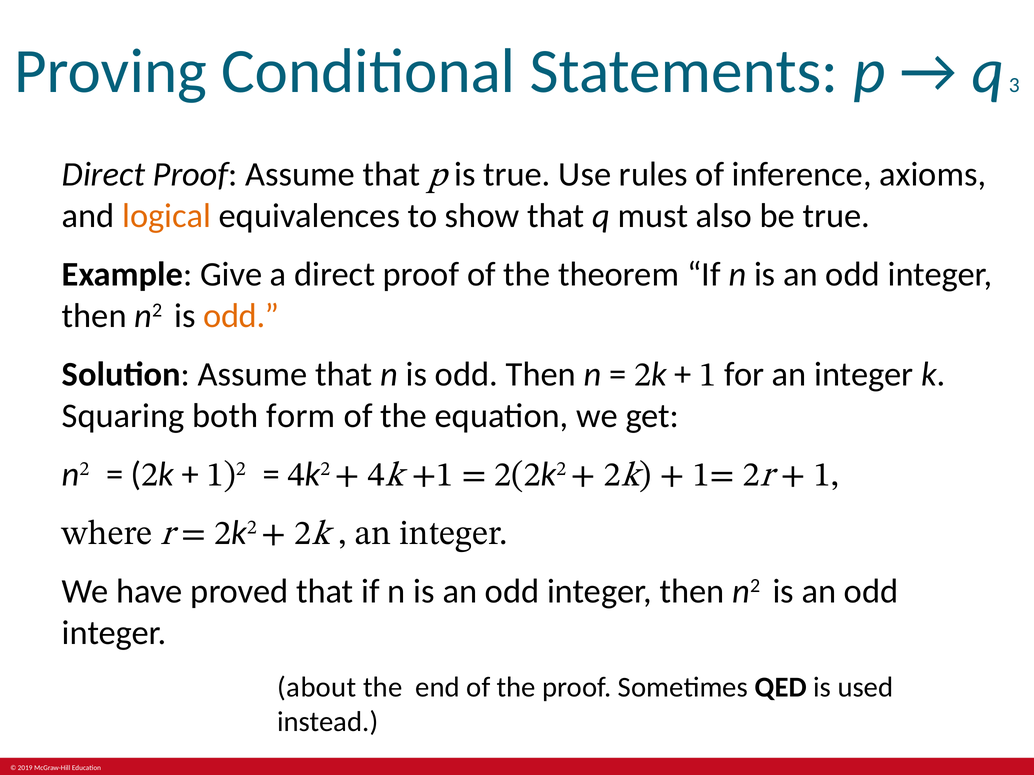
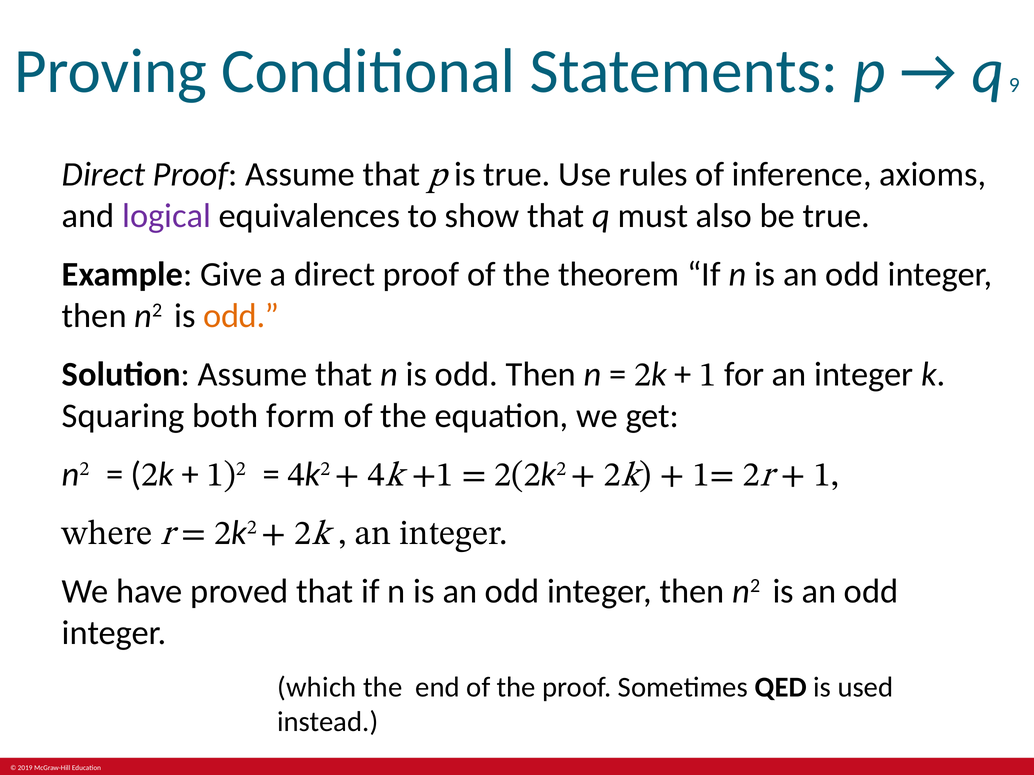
3: 3 -> 9
logical colour: orange -> purple
about: about -> which
